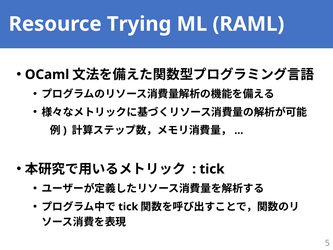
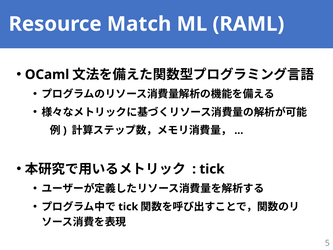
Trying: Trying -> Match
